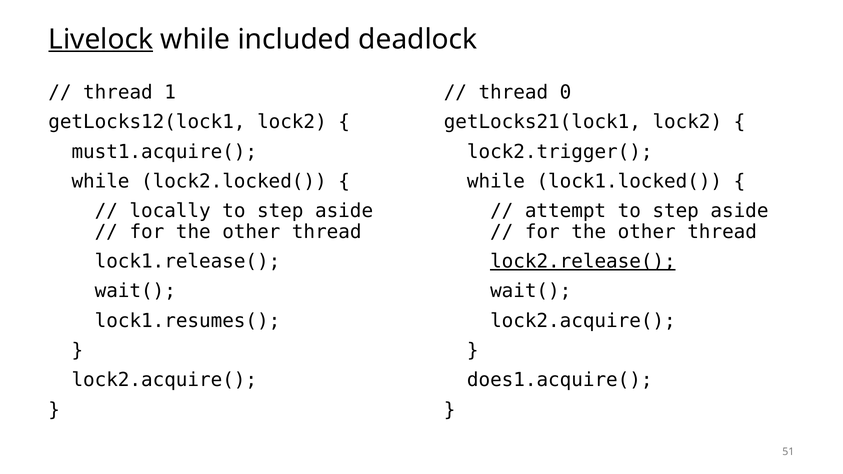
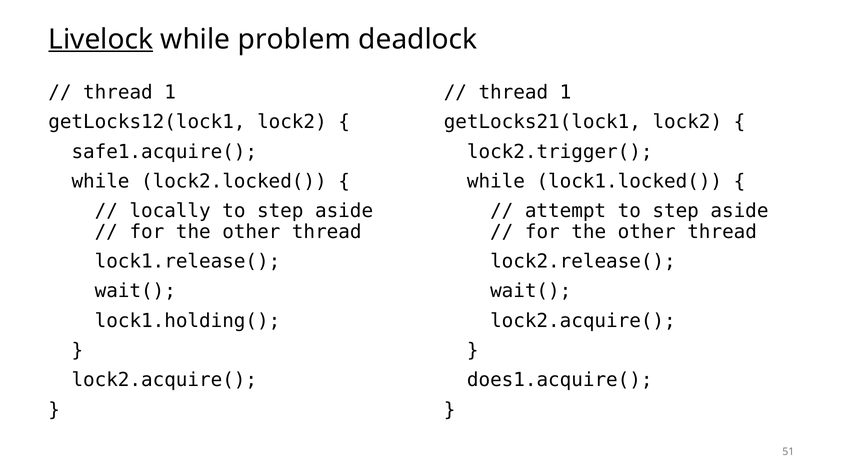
included: included -> problem
0 at (566, 92): 0 -> 1
must1.acquire(: must1.acquire( -> safe1.acquire(
lock2.release( underline: present -> none
lock1.resumes(: lock1.resumes( -> lock1.holding(
